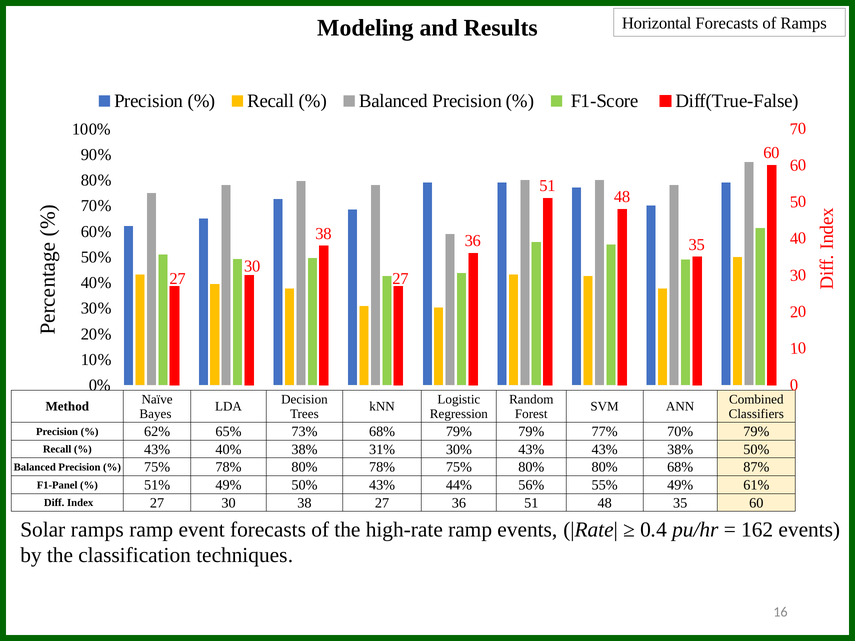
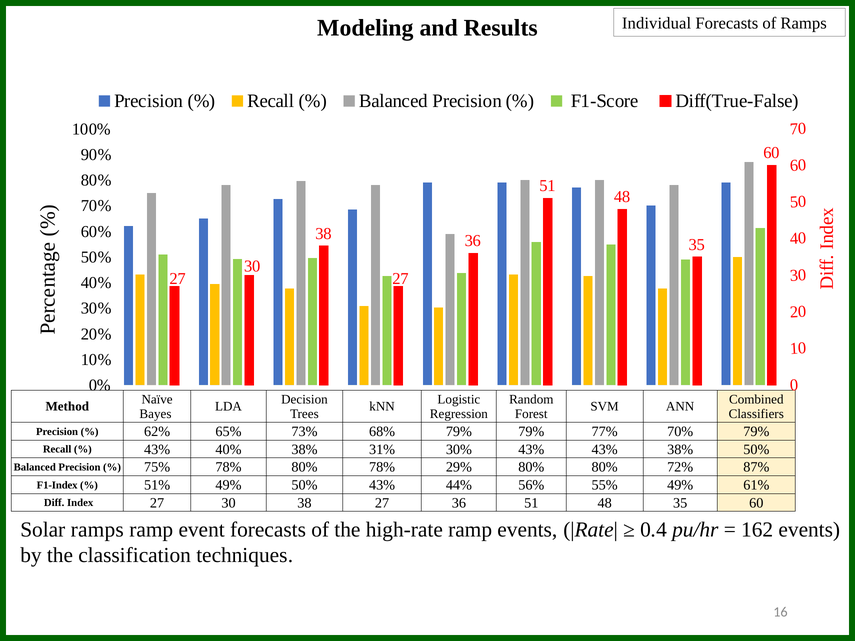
Horizontal: Horizontal -> Individual
78% 75%: 75% -> 29%
80% 68%: 68% -> 72%
F1-Panel: F1-Panel -> F1-Index
